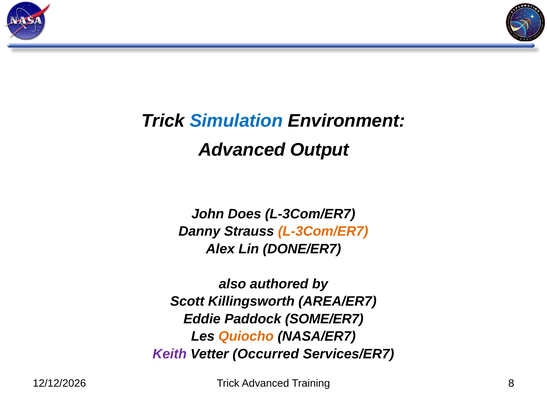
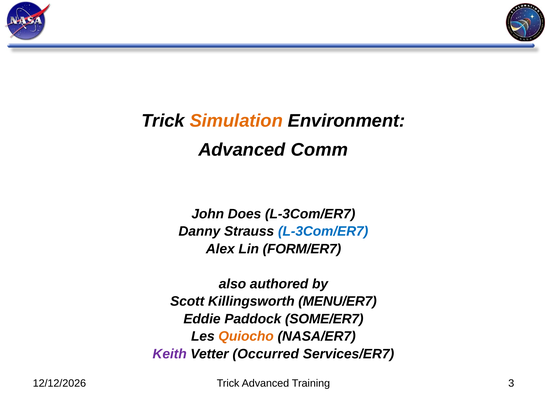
Simulation colour: blue -> orange
Output: Output -> Comm
L-3Com/ER7 at (323, 232) colour: orange -> blue
DONE/ER7: DONE/ER7 -> FORM/ER7
AREA/ER7: AREA/ER7 -> MENU/ER7
8: 8 -> 3
